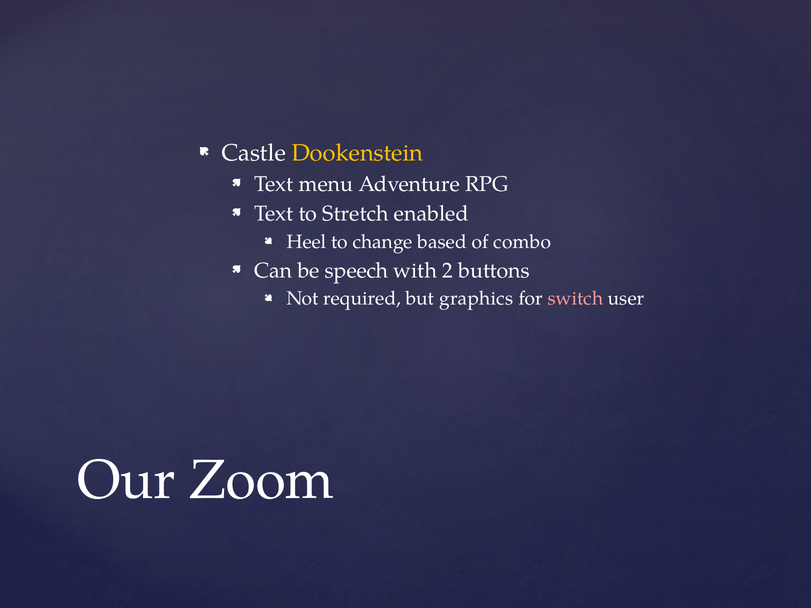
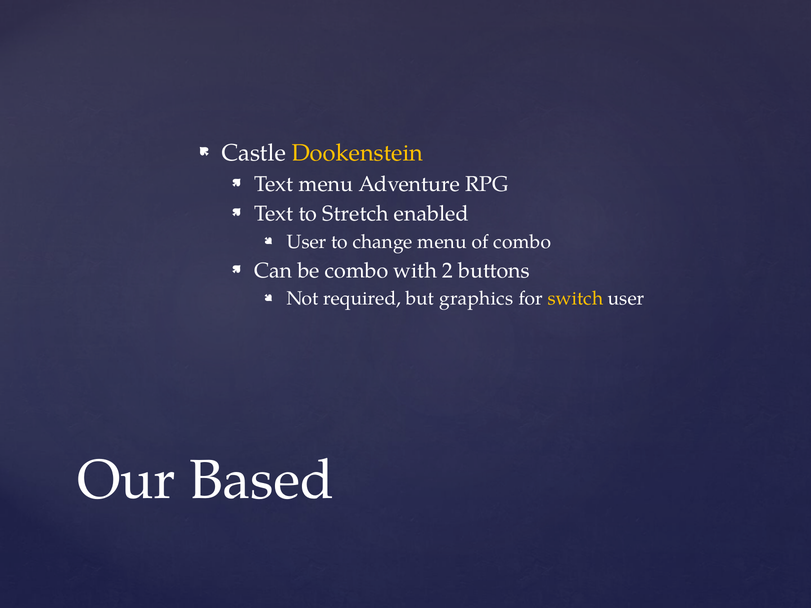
Heel at (307, 242): Heel -> User
change based: based -> menu
be speech: speech -> combo
switch colour: pink -> yellow
Zoom: Zoom -> Based
